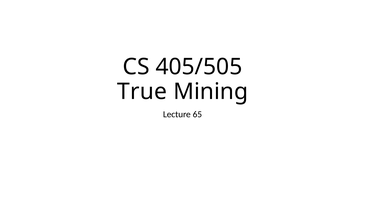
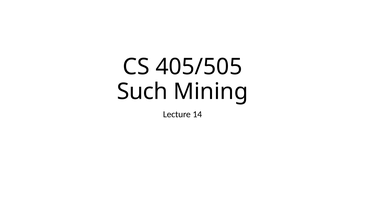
True: True -> Such
65: 65 -> 14
